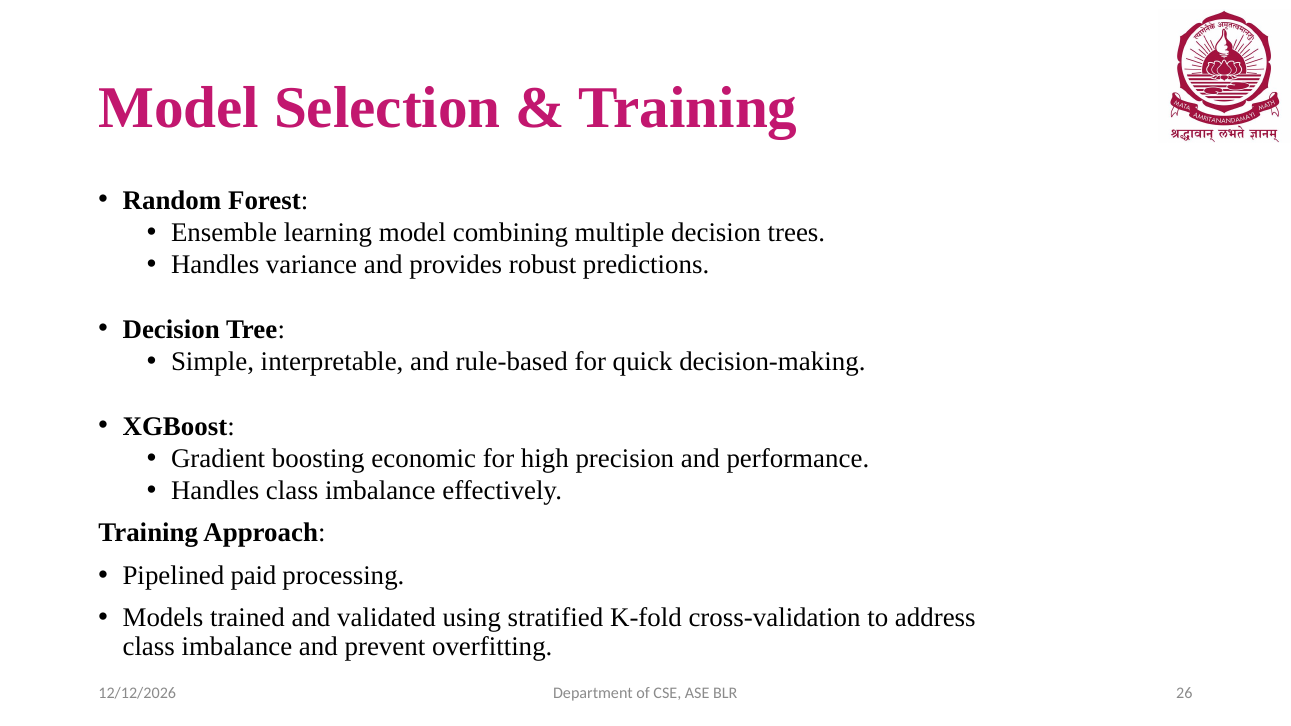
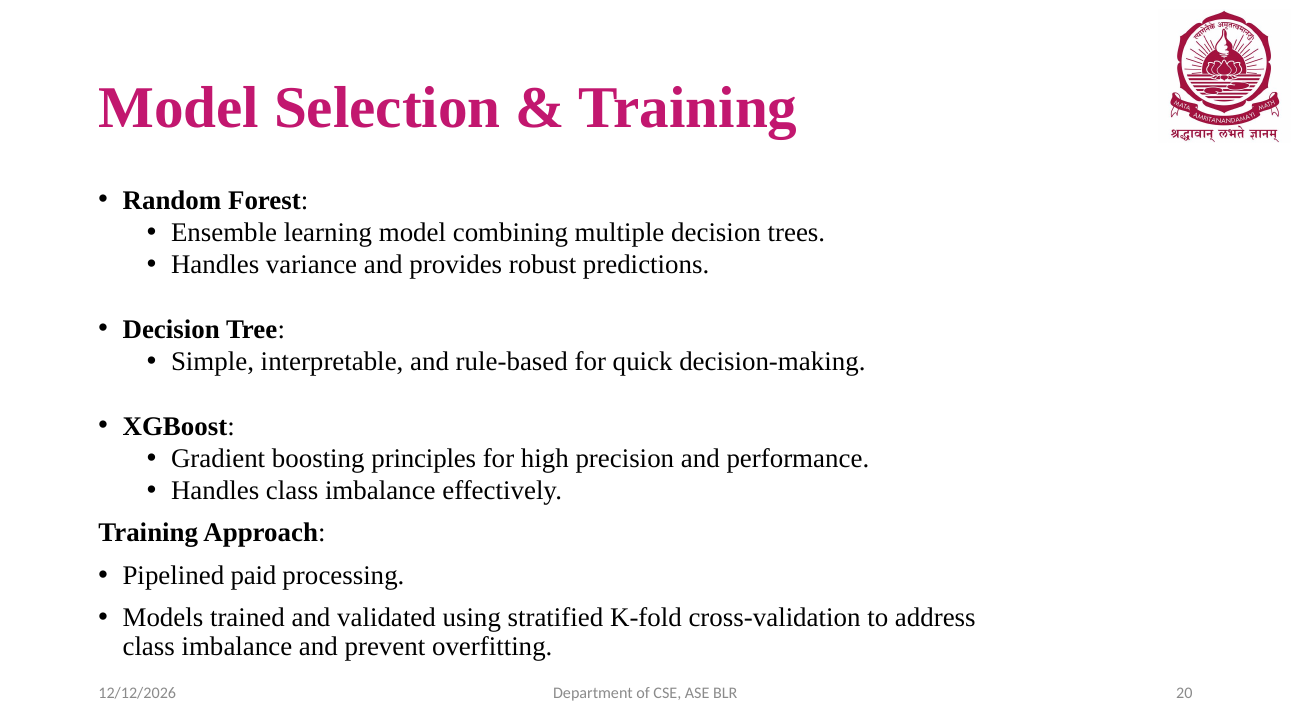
economic: economic -> principles
26: 26 -> 20
